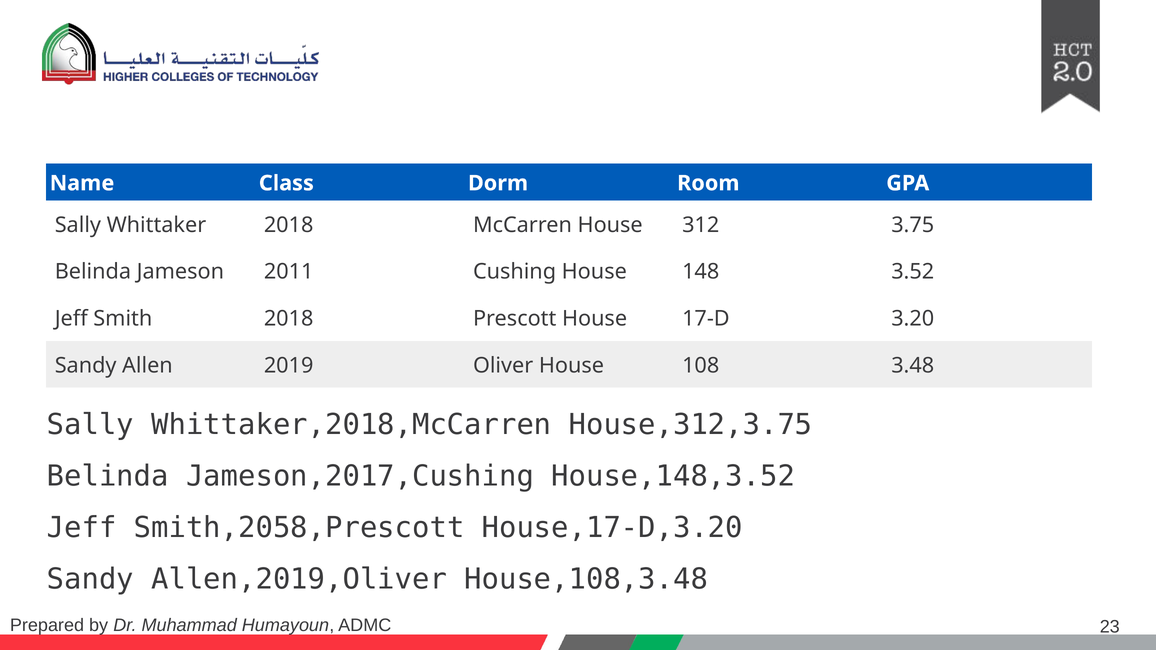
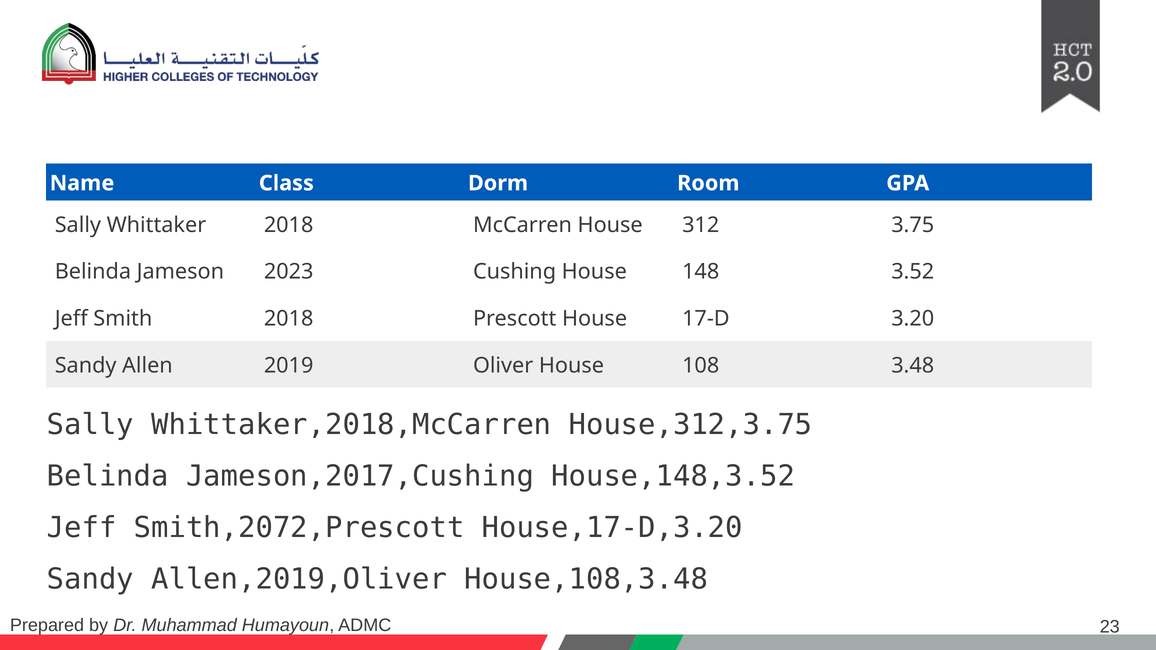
2011: 2011 -> 2023
Smith,2058,Prescott: Smith,2058,Prescott -> Smith,2072,Prescott
